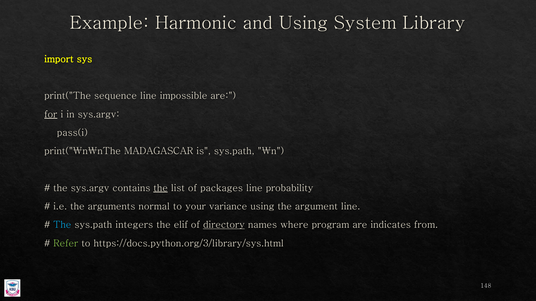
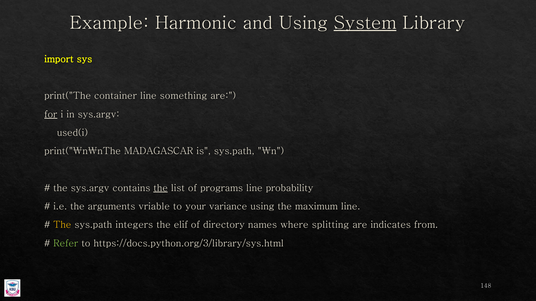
System underline: none -> present
sequence: sequence -> container
impossible: impossible -> something
pass(i: pass(i -> used(i
packages: packages -> programs
normal: normal -> vriable
argument: argument -> maximum
The at (62, 225) colour: light blue -> yellow
directory underline: present -> none
program: program -> splitting
